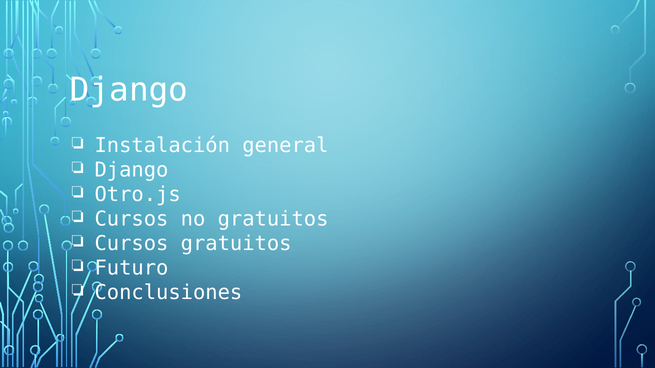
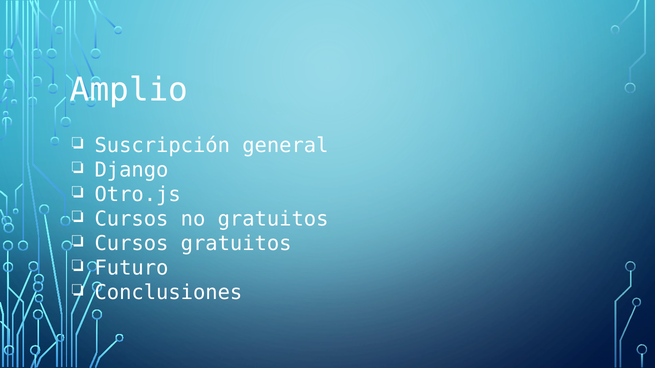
Django at (129, 90): Django -> Amplio
Instalación: Instalación -> Suscripción
